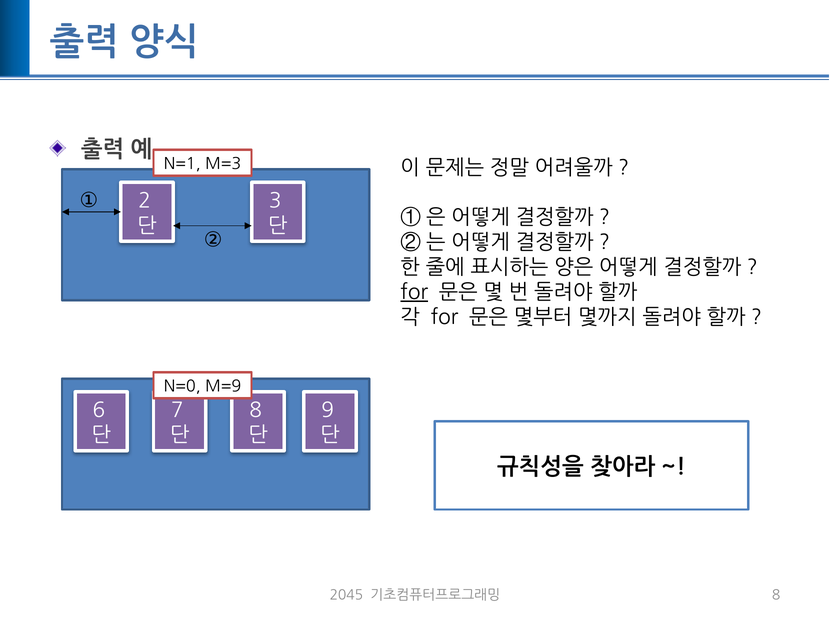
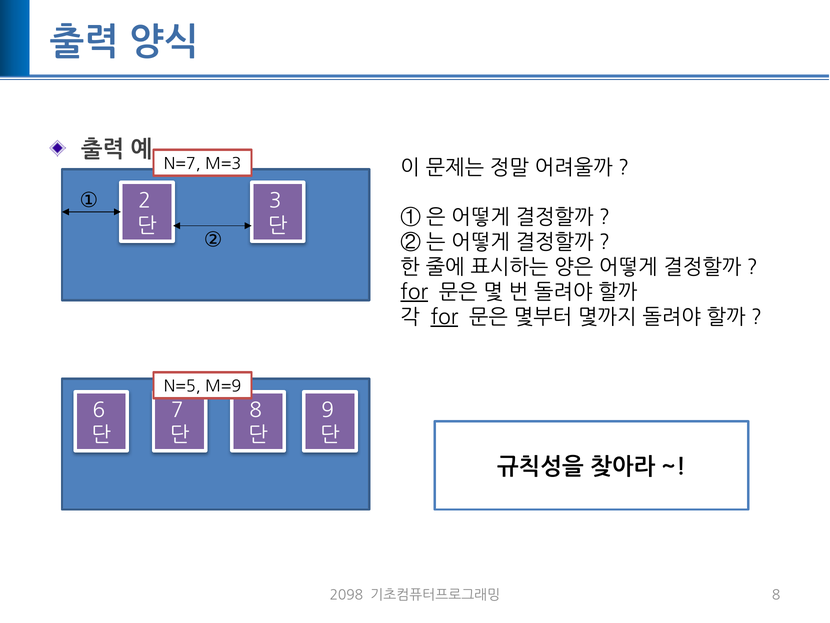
N=1: N=1 -> N=7
for at (444, 317) underline: none -> present
N=0: N=0 -> N=5
2045: 2045 -> 2098
